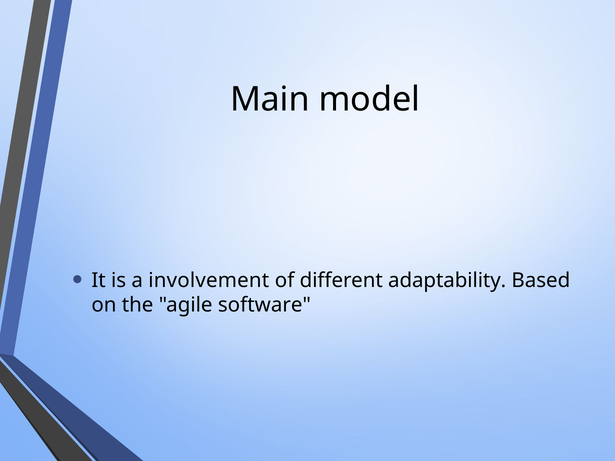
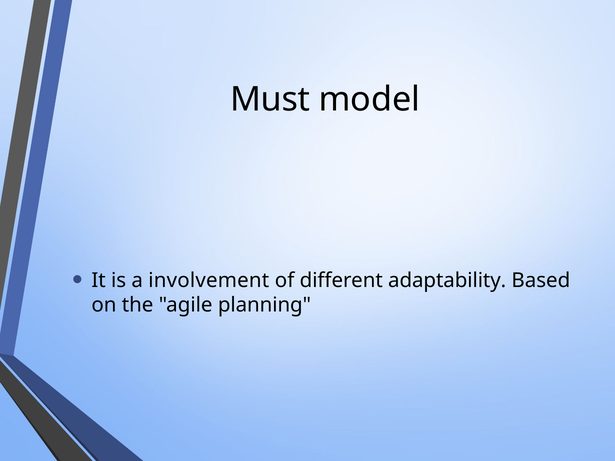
Main: Main -> Must
software: software -> planning
